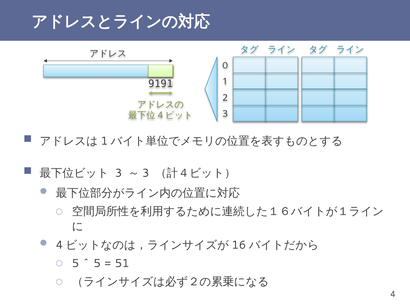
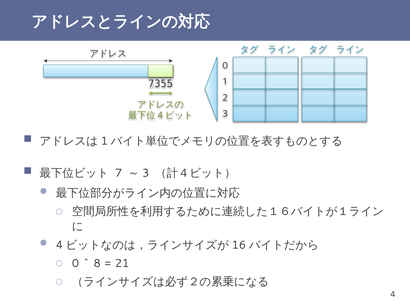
9191: 9191 -> 7355
3 at (119, 173): 3 -> 7
5 at (76, 264): 5 -> 0
5 at (97, 264): 5 -> 8
51: 51 -> 21
